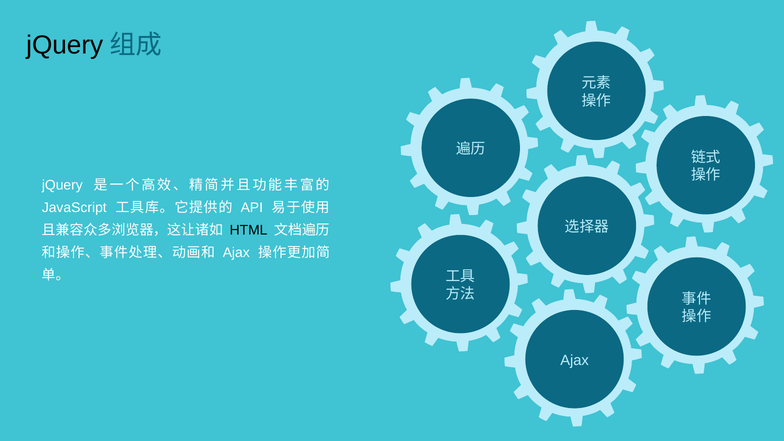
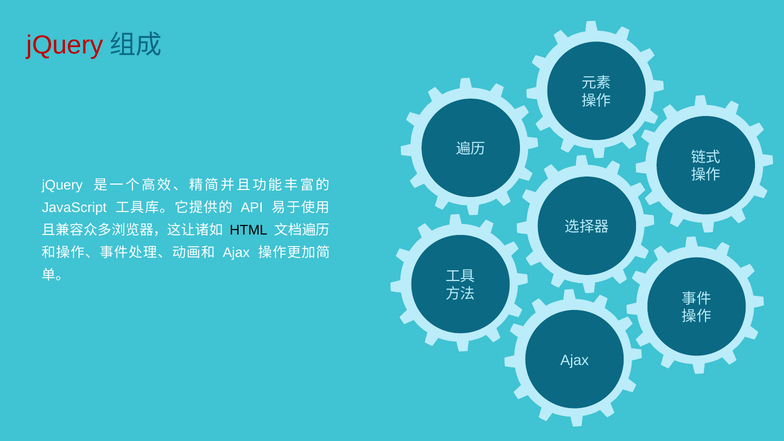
jQuery at (65, 45) colour: black -> red
